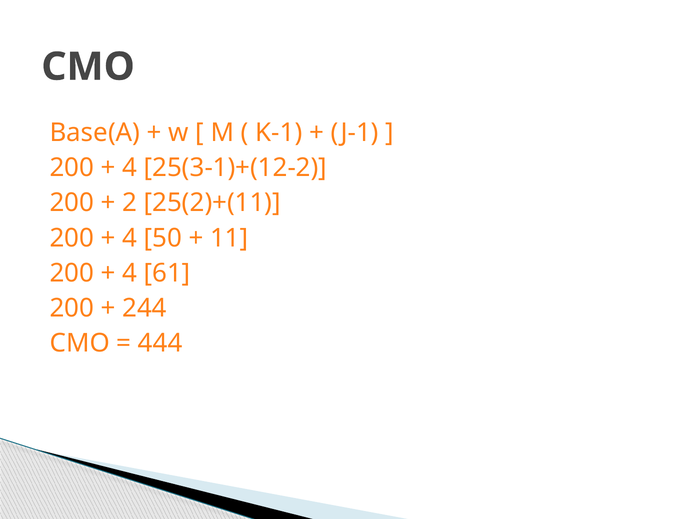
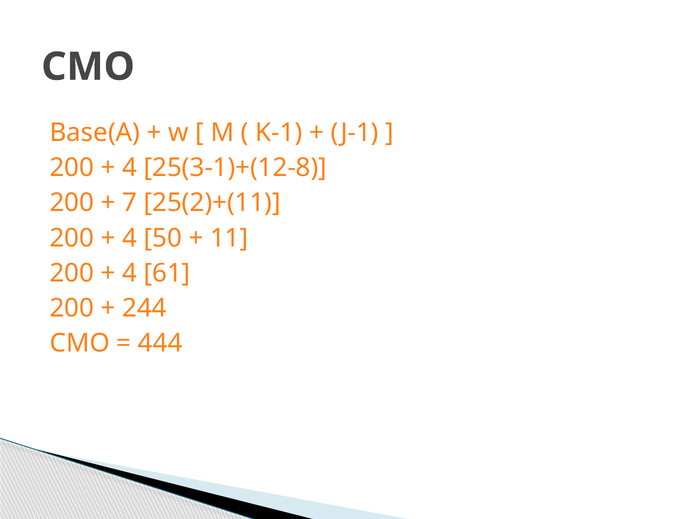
25(3-1)+(12-2: 25(3-1)+(12-2 -> 25(3-1)+(12-8
2: 2 -> 7
